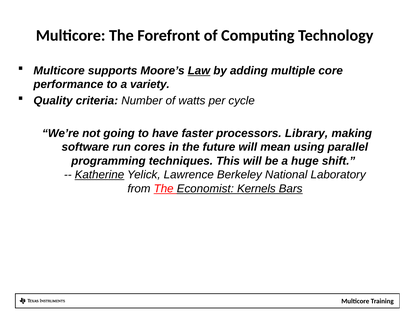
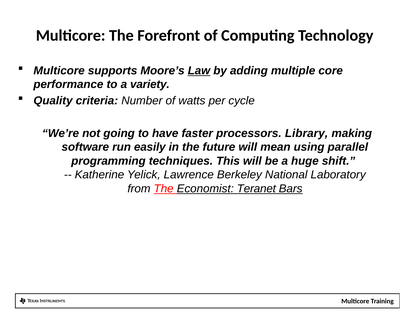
cores: cores -> easily
Katherine underline: present -> none
Kernels: Kernels -> Teranet
